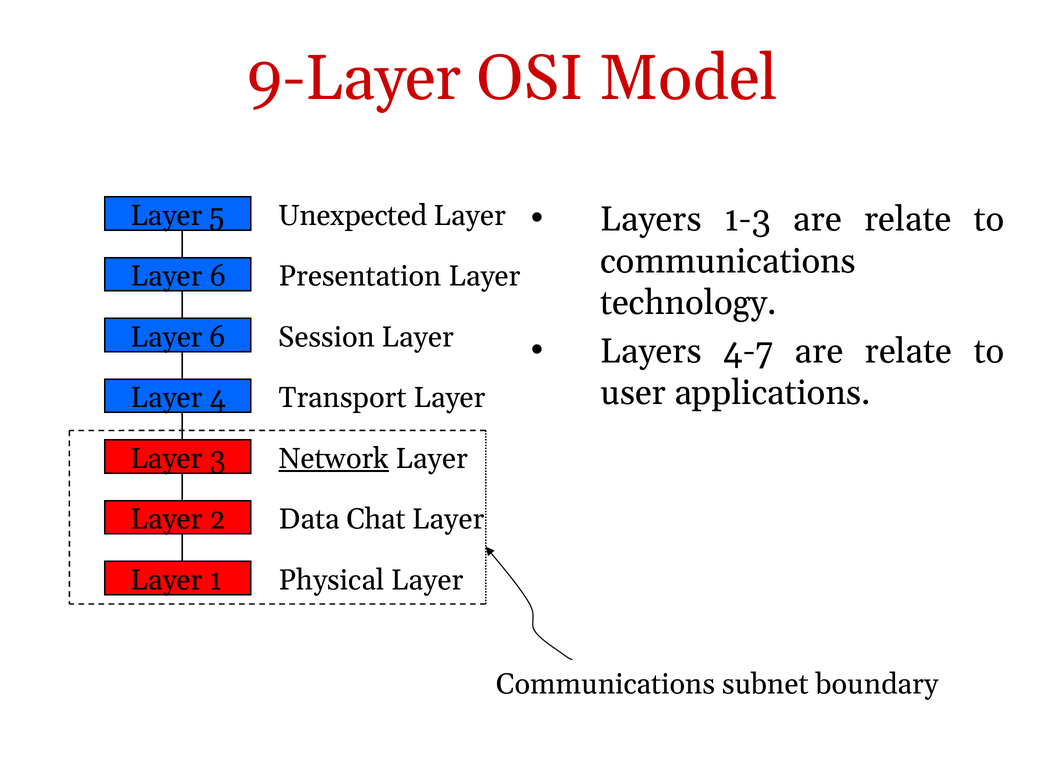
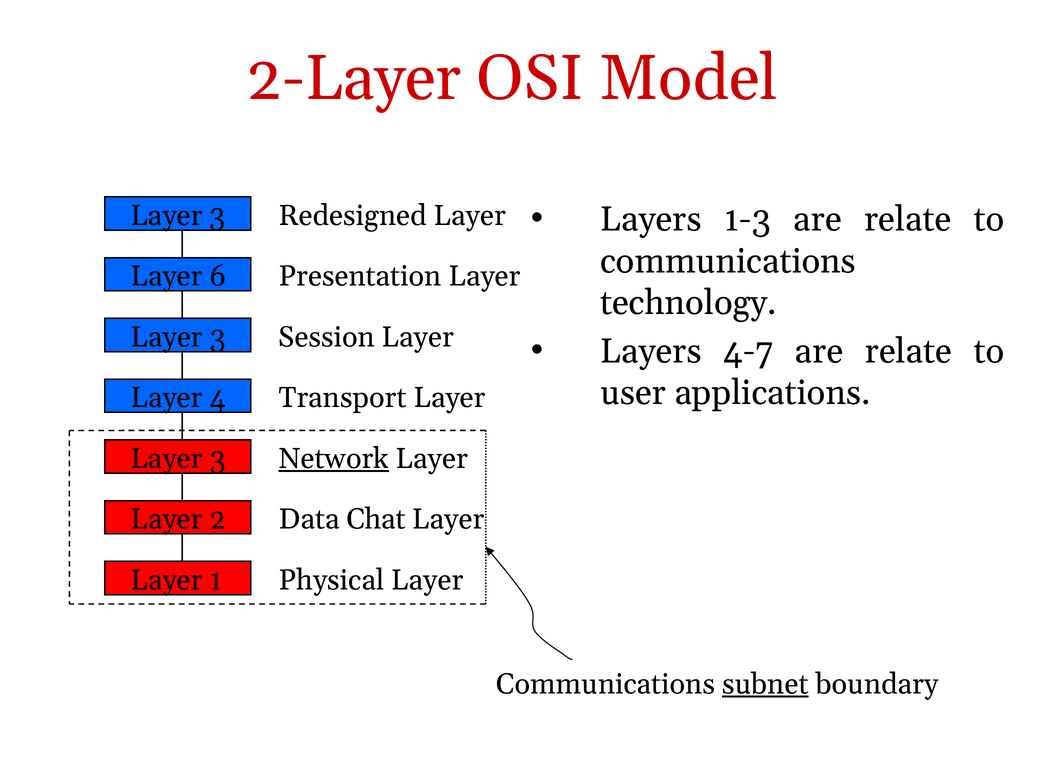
9-Layer: 9-Layer -> 2-Layer
5 at (217, 215): 5 -> 3
Unexpected: Unexpected -> Redesigned
6 at (218, 337): 6 -> 3
subnet underline: none -> present
